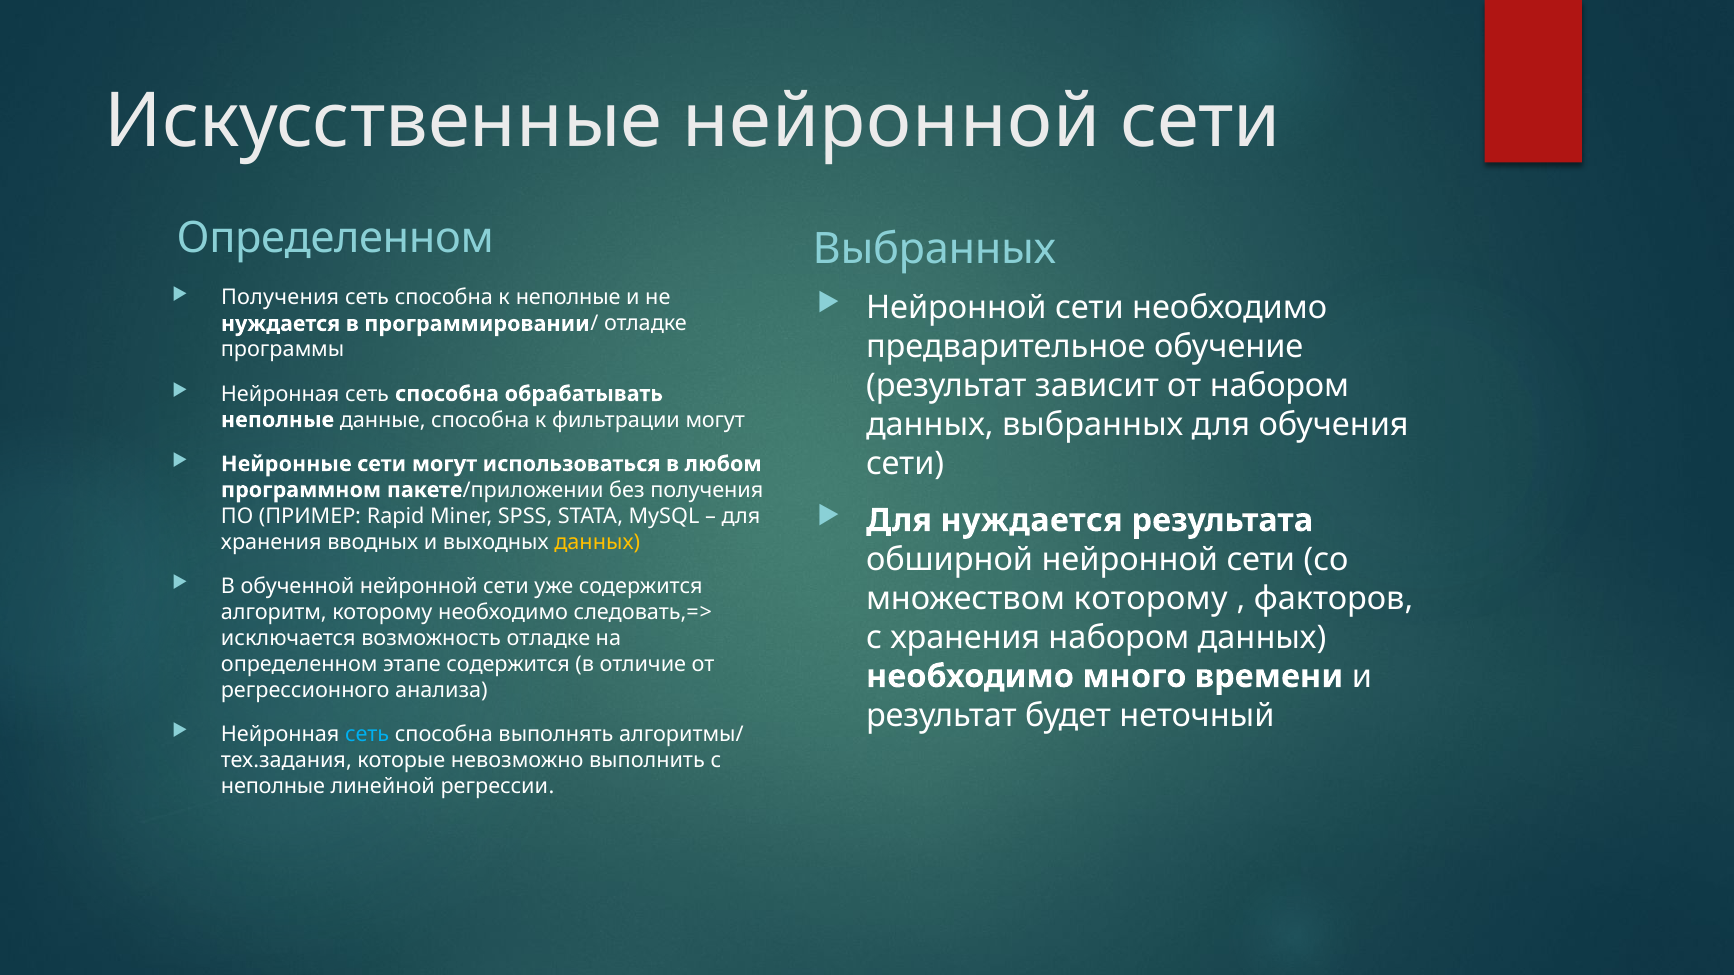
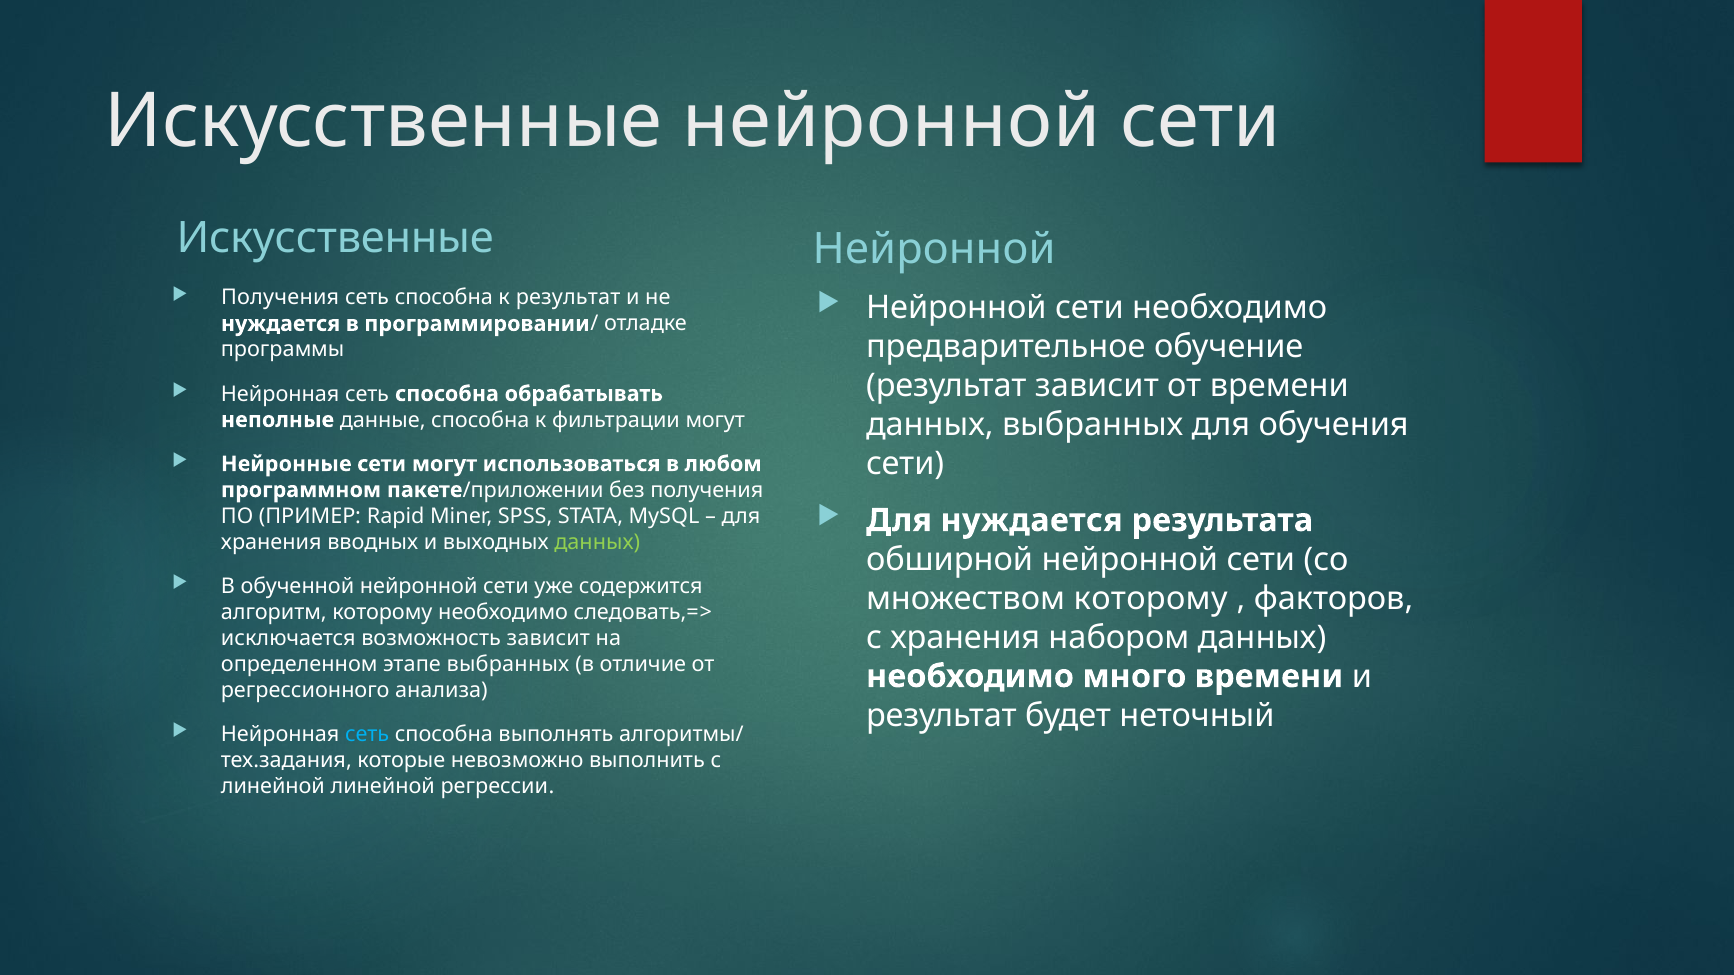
Определенном at (335, 238): Определенном -> Искусственные
Выбранных at (934, 249): Выбранных -> Нейронной
к неполные: неполные -> результат
от набором: набором -> времени
данных at (597, 542) colour: yellow -> light green
возможность отладке: отладке -> зависит
этапе содержится: содержится -> выбранных
неполные at (273, 786): неполные -> линейной
